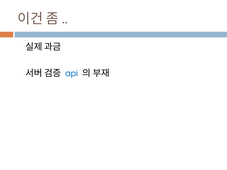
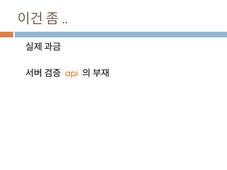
api colour: blue -> orange
